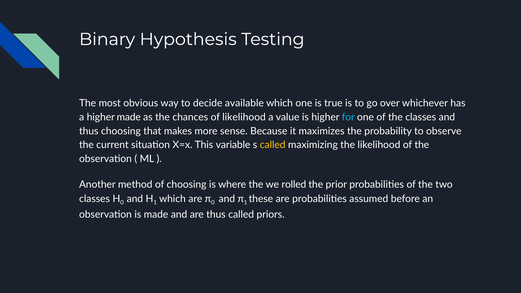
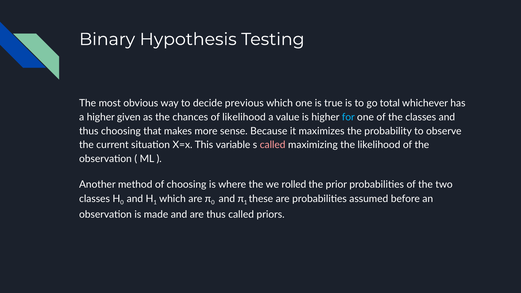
available: available -> previous
over: over -> total
higher made: made -> given
called at (273, 145) colour: yellow -> pink
